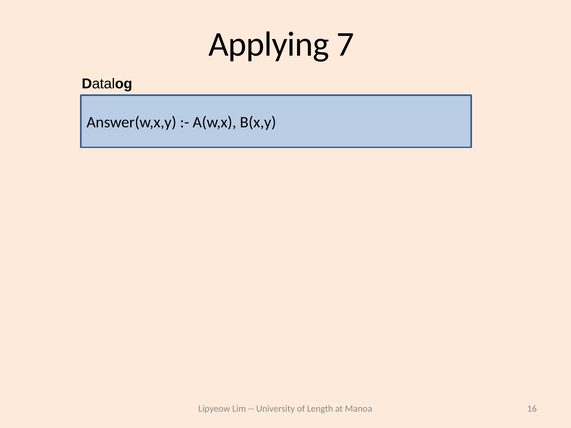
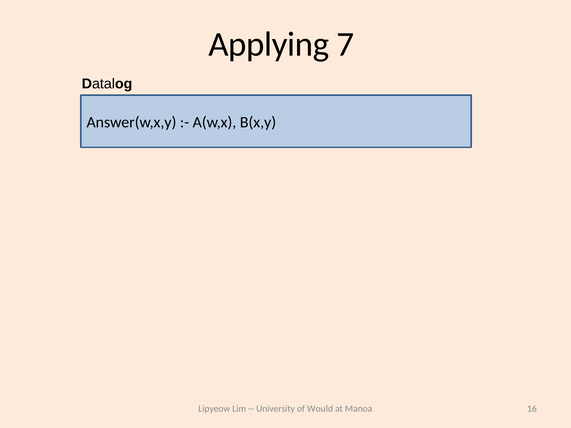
Length: Length -> Would
